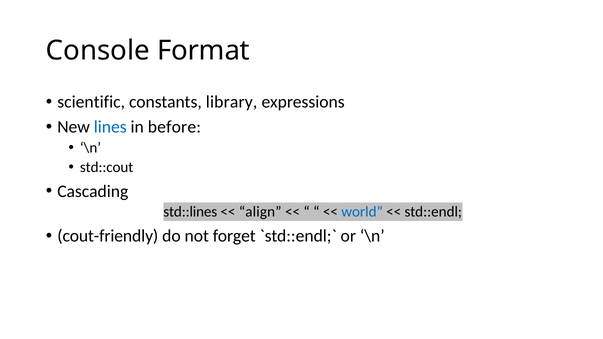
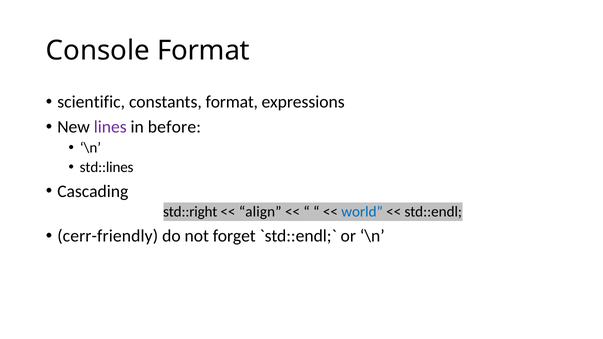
constants library: library -> format
lines colour: blue -> purple
std::cout: std::cout -> std::lines
std::lines: std::lines -> std::right
cout-friendly: cout-friendly -> cerr-friendly
